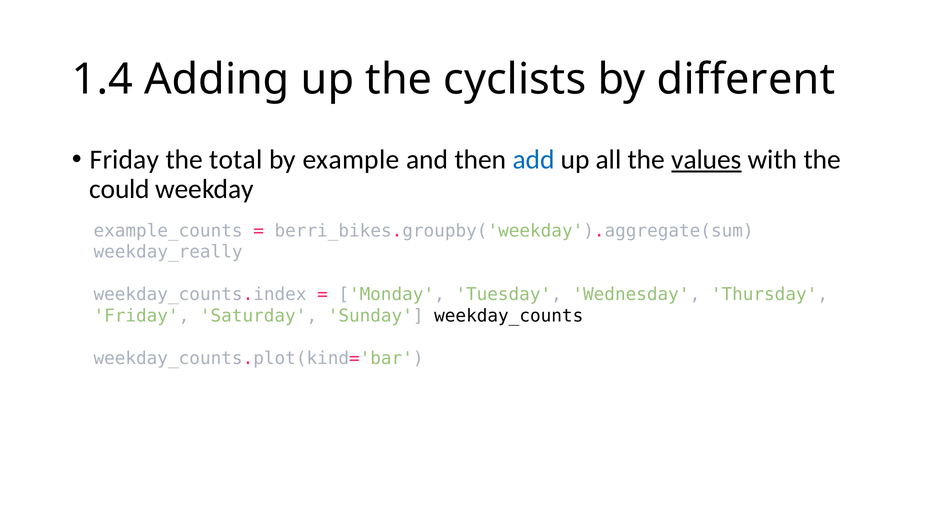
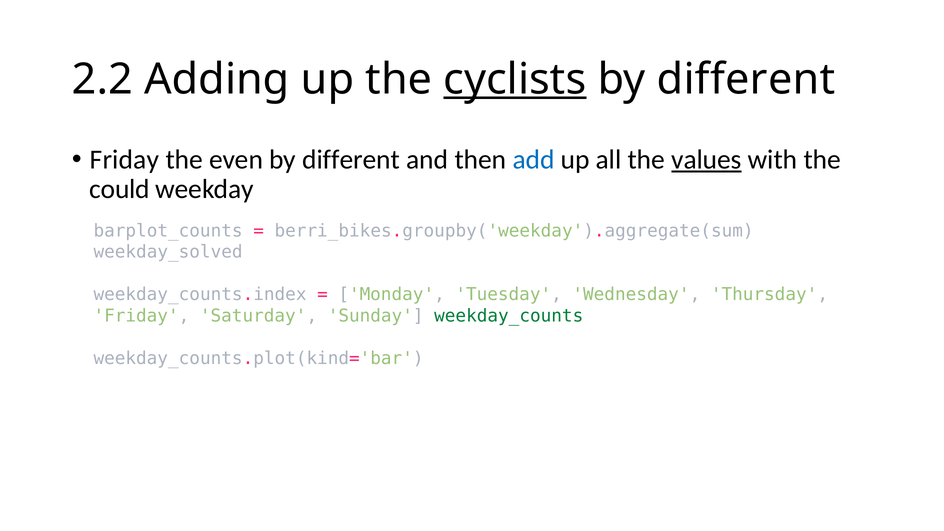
1.4: 1.4 -> 2.2
cyclists underline: none -> present
total: total -> even
example at (351, 160): example -> different
example_counts: example_counts -> barplot_counts
weekday_really: weekday_really -> weekday_solved
weekday_counts colour: black -> green
